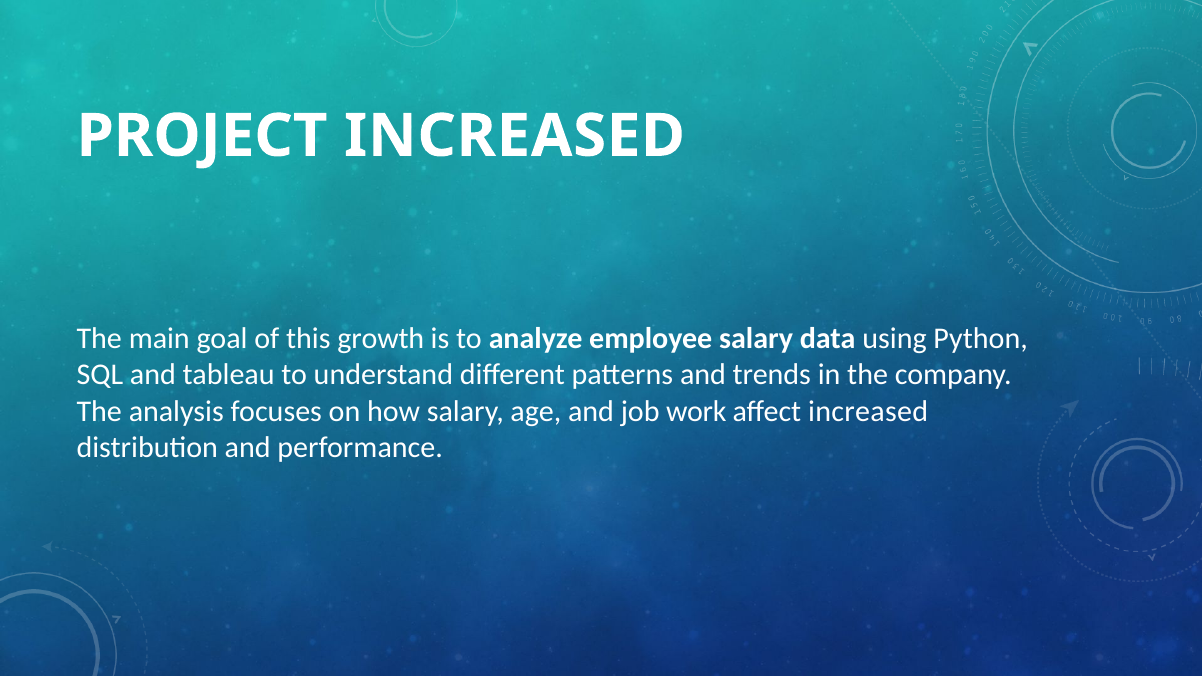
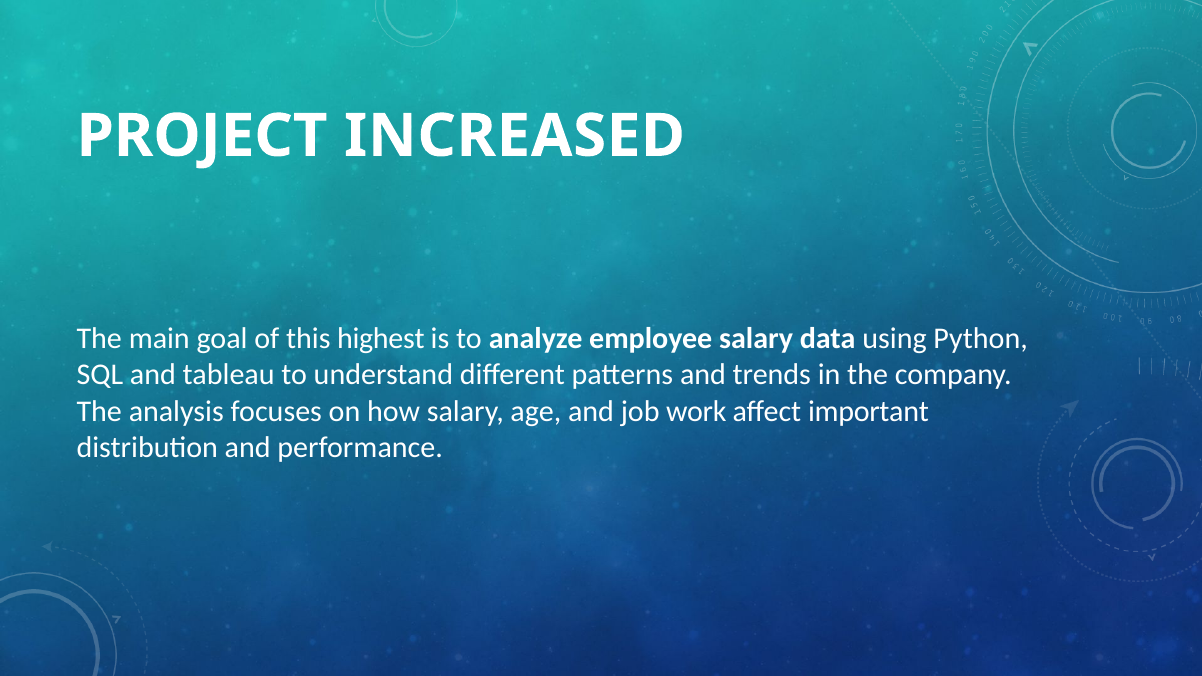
growth: growth -> highest
affect increased: increased -> important
